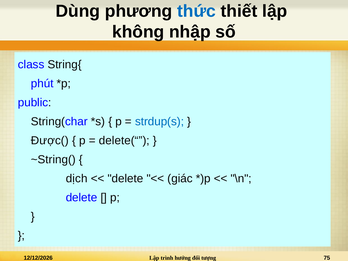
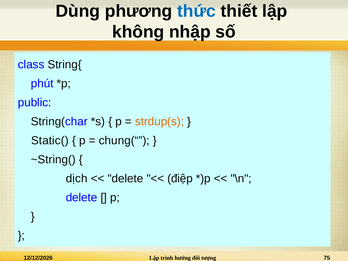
strdup(s colour: blue -> orange
Được(: Được( -> Static(
delete(“: delete(“ -> chung(“
giác: giác -> điệp
